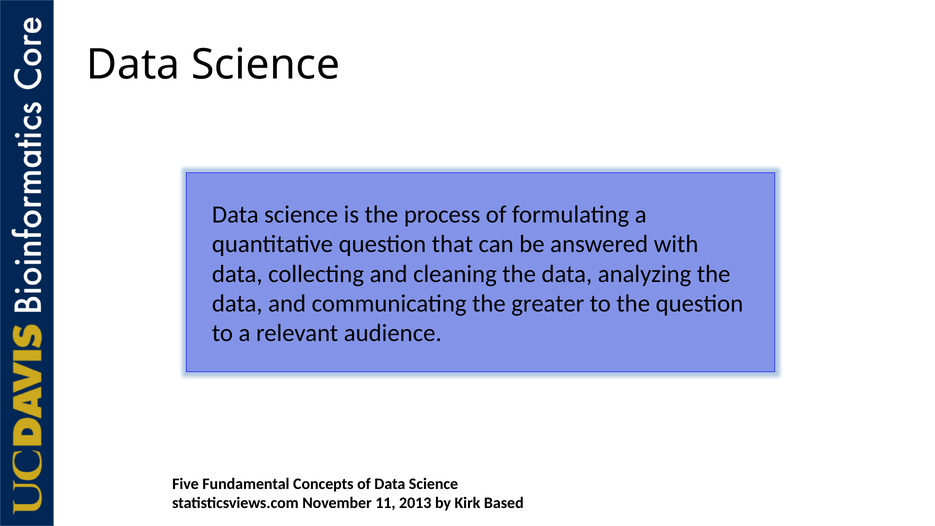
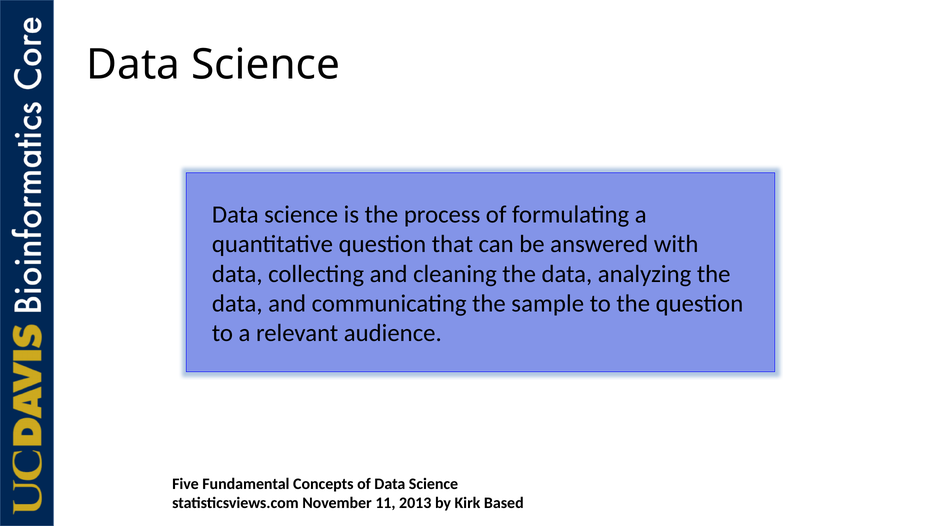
greater: greater -> sample
